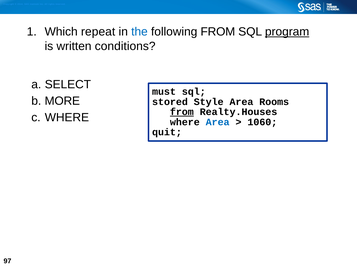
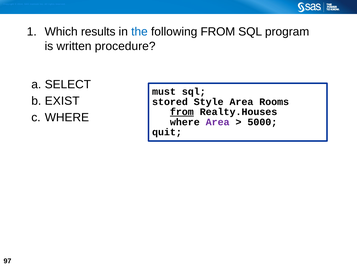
repeat: repeat -> results
program underline: present -> none
conditions: conditions -> procedure
MORE: MORE -> EXIST
Area at (218, 122) colour: blue -> purple
1060: 1060 -> 5000
